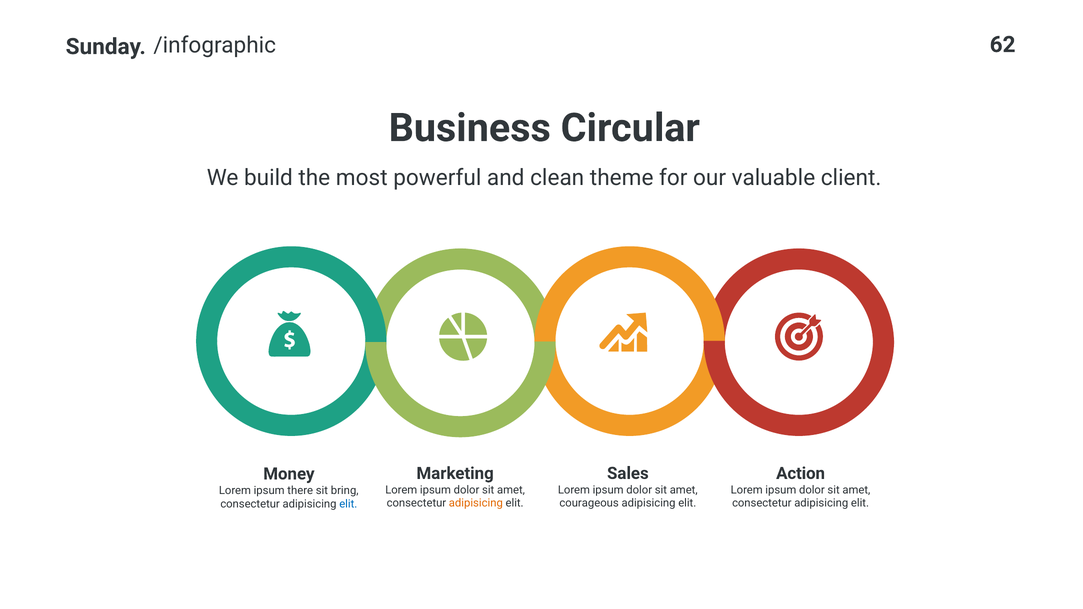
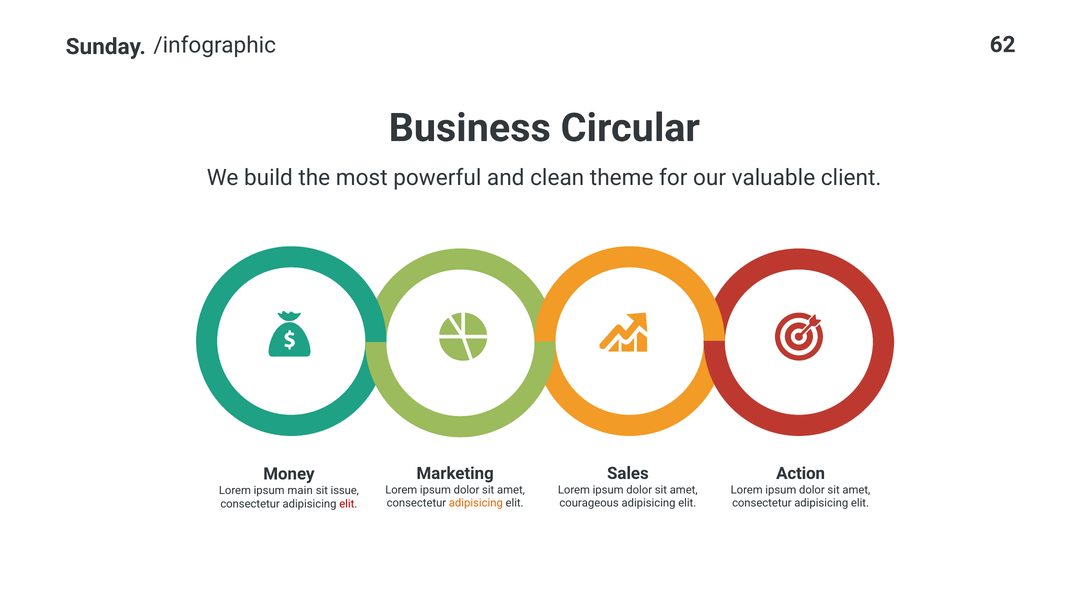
there: there -> main
bring: bring -> issue
elit at (348, 504) colour: blue -> red
